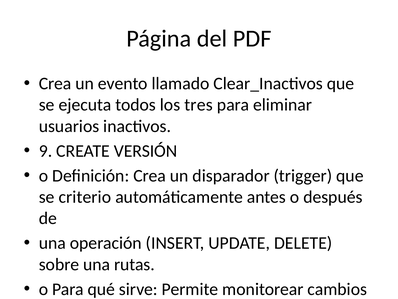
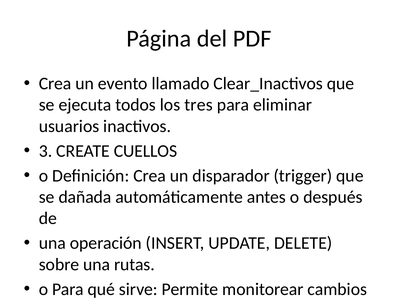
9 at (46, 151): 9 -> 3
VERSIÓN: VERSIÓN -> CUELLOS
criterio: criterio -> dañada
